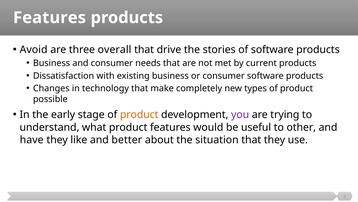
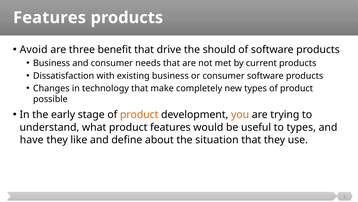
overall: overall -> benefit
stories: stories -> should
you colour: purple -> orange
to other: other -> types
better: better -> define
